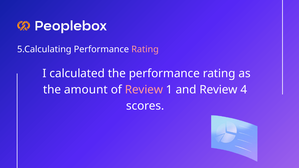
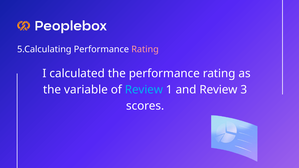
amount: amount -> variable
Review at (144, 90) colour: pink -> light blue
4: 4 -> 3
